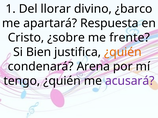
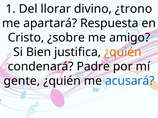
¿barco: ¿barco -> ¿trono
frente: frente -> amigo
Arena: Arena -> Padre
tengo: tengo -> gente
acusará colour: purple -> blue
